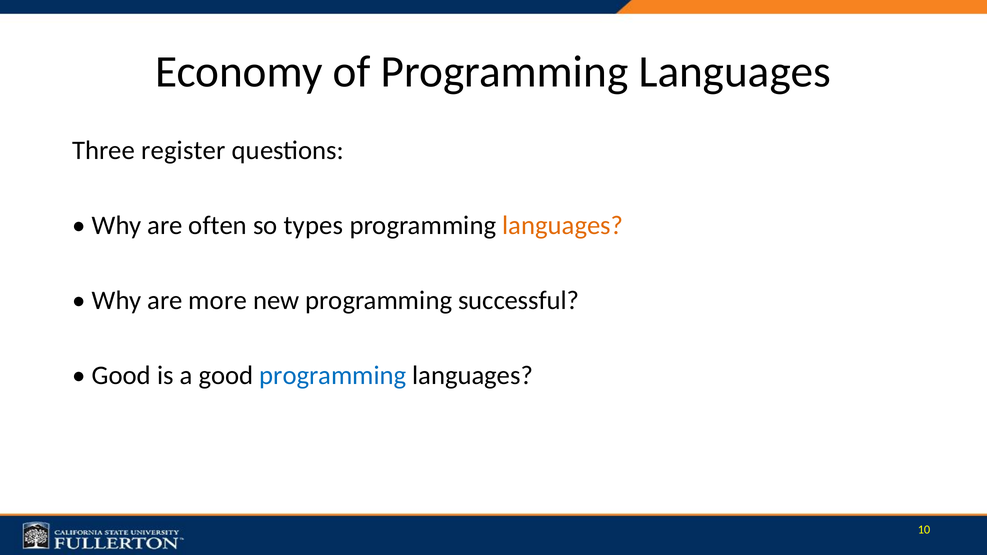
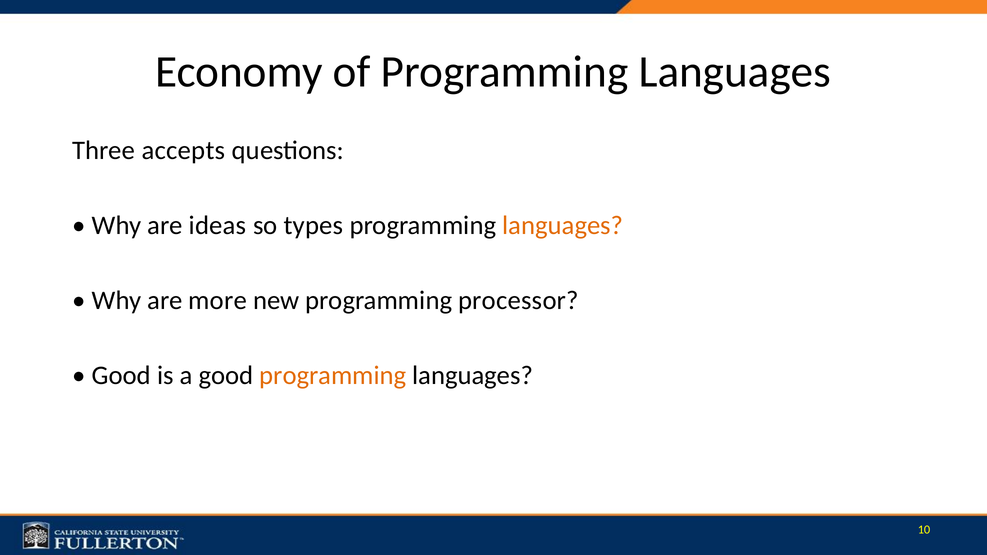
register: register -> accepts
often: often -> ideas
successful: successful -> processor
programming at (333, 376) colour: blue -> orange
